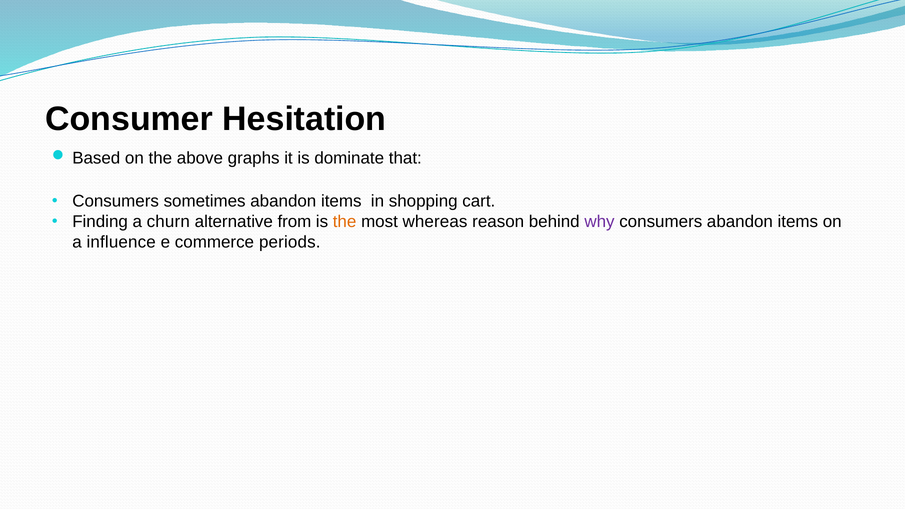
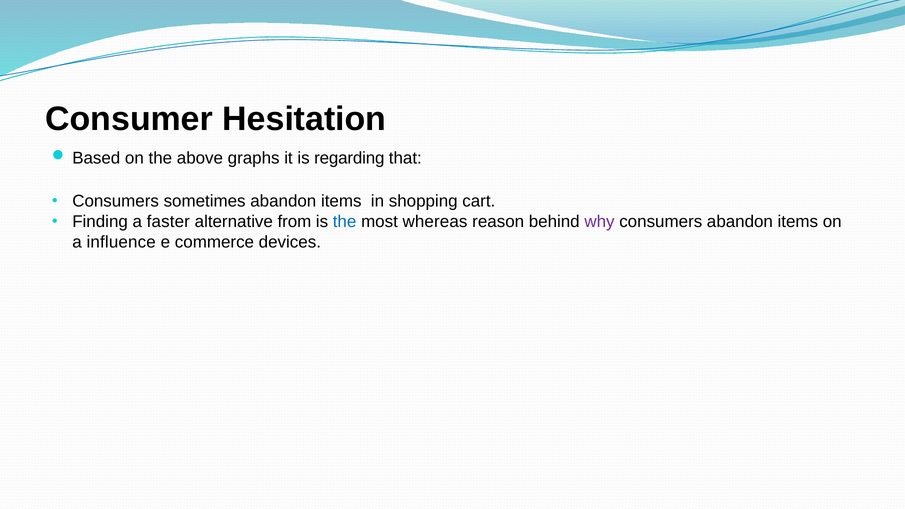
dominate: dominate -> regarding
churn: churn -> faster
the at (345, 222) colour: orange -> blue
periods: periods -> devices
